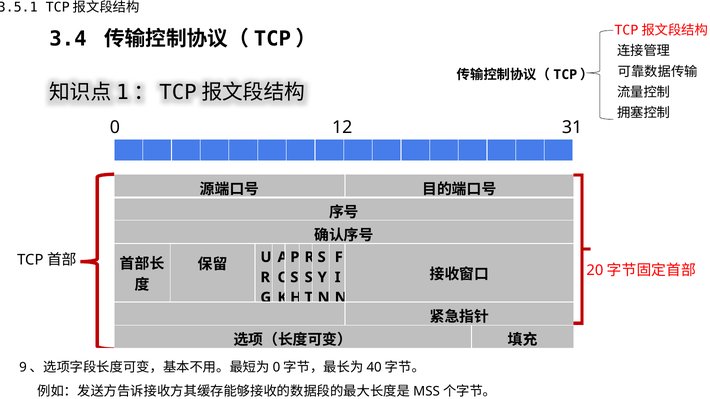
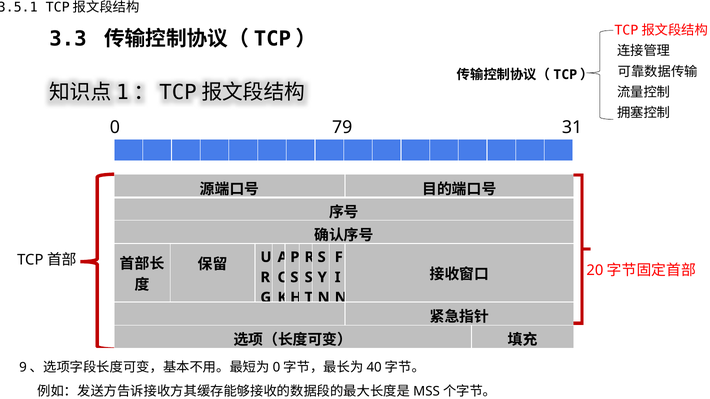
3.4: 3.4 -> 3.3
12: 12 -> 79
